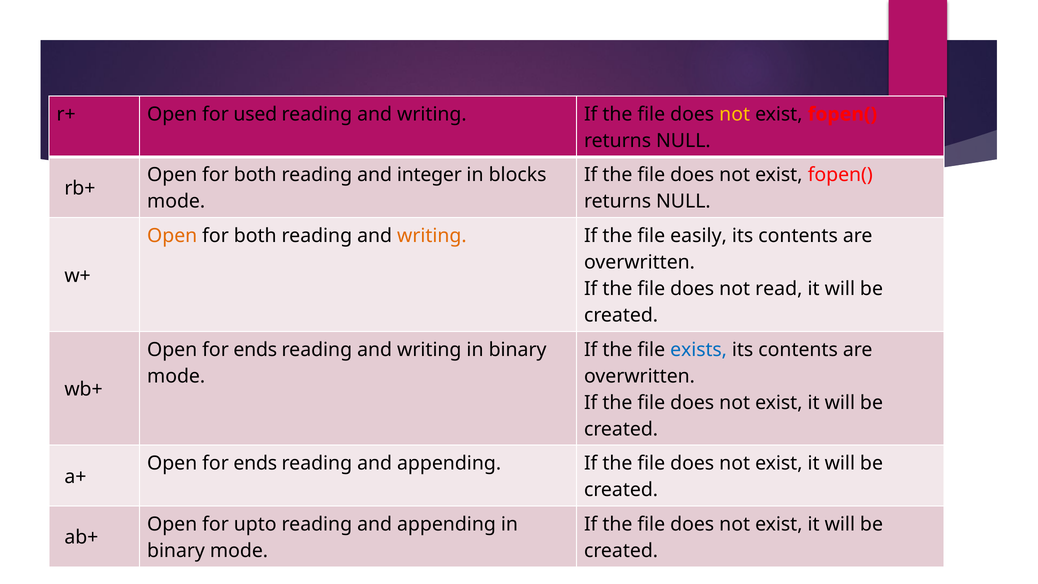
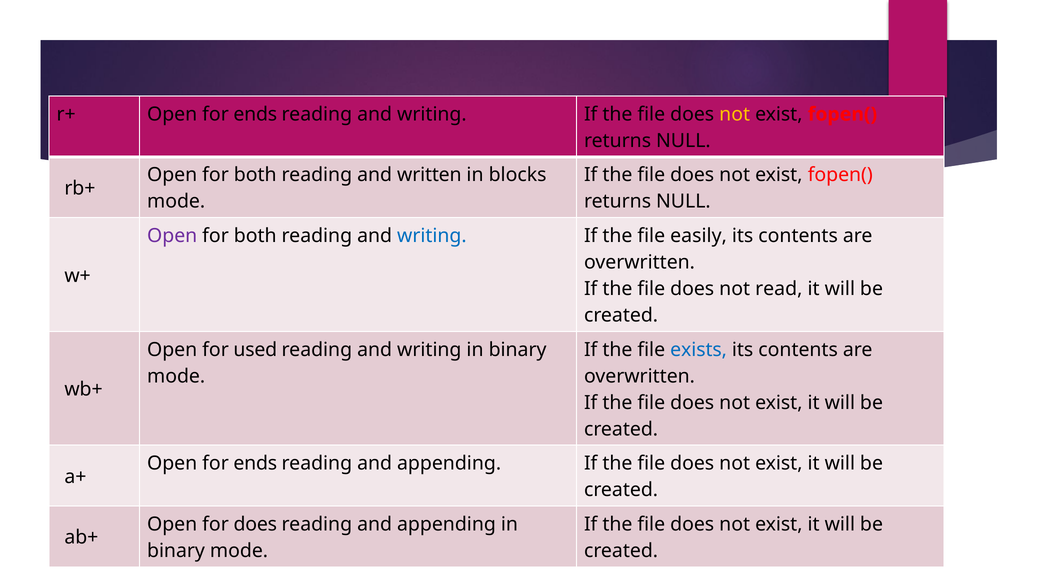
r+ Open for used: used -> ends
integer: integer -> written
Open at (172, 236) colour: orange -> purple
writing at (432, 236) colour: orange -> blue
ends at (255, 350): ends -> used
for upto: upto -> does
